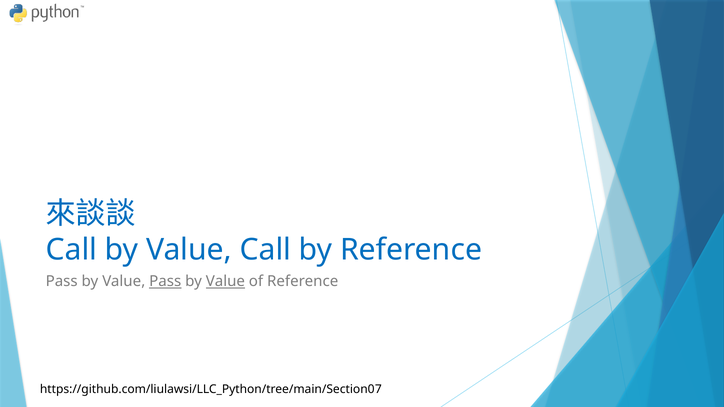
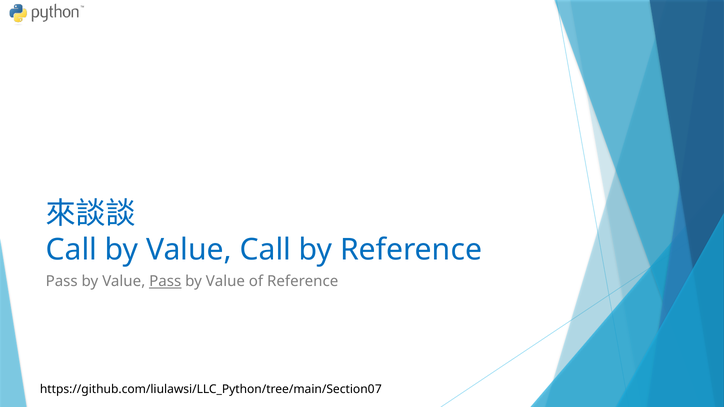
Value at (225, 282) underline: present -> none
